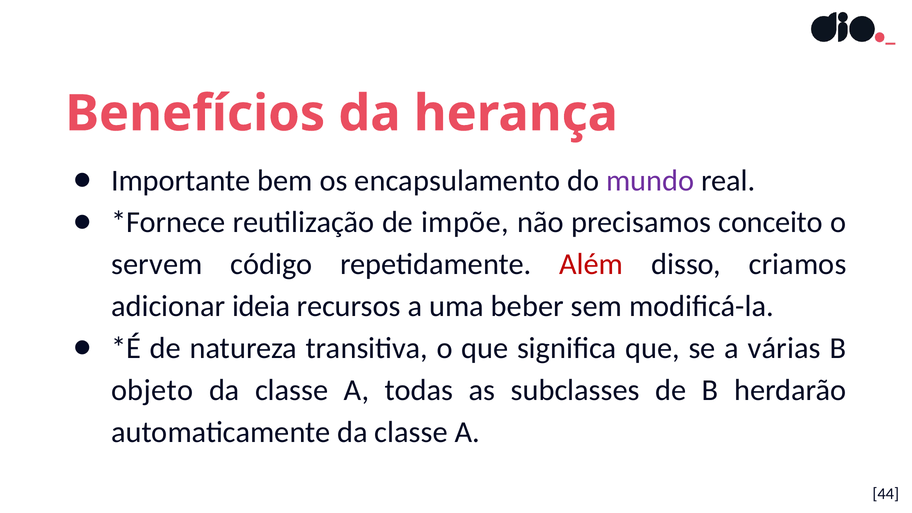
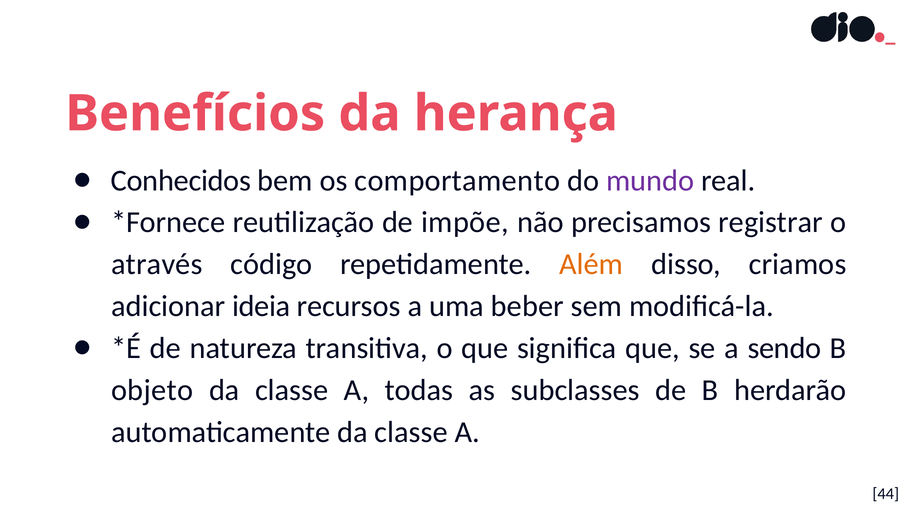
Importante: Importante -> Conhecidos
encapsulamento: encapsulamento -> comportamento
conceito: conceito -> registrar
servem: servem -> através
Além colour: red -> orange
várias: várias -> sendo
